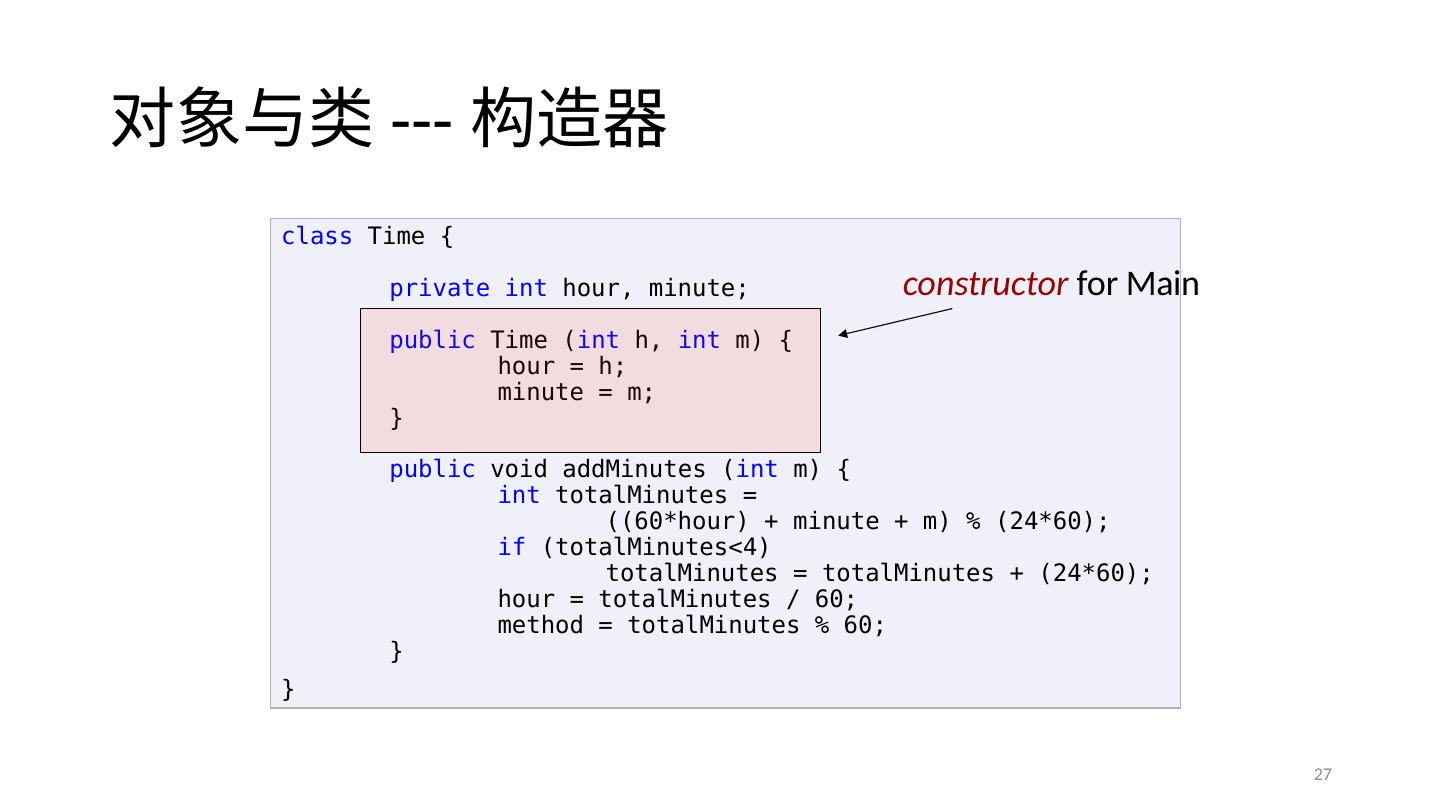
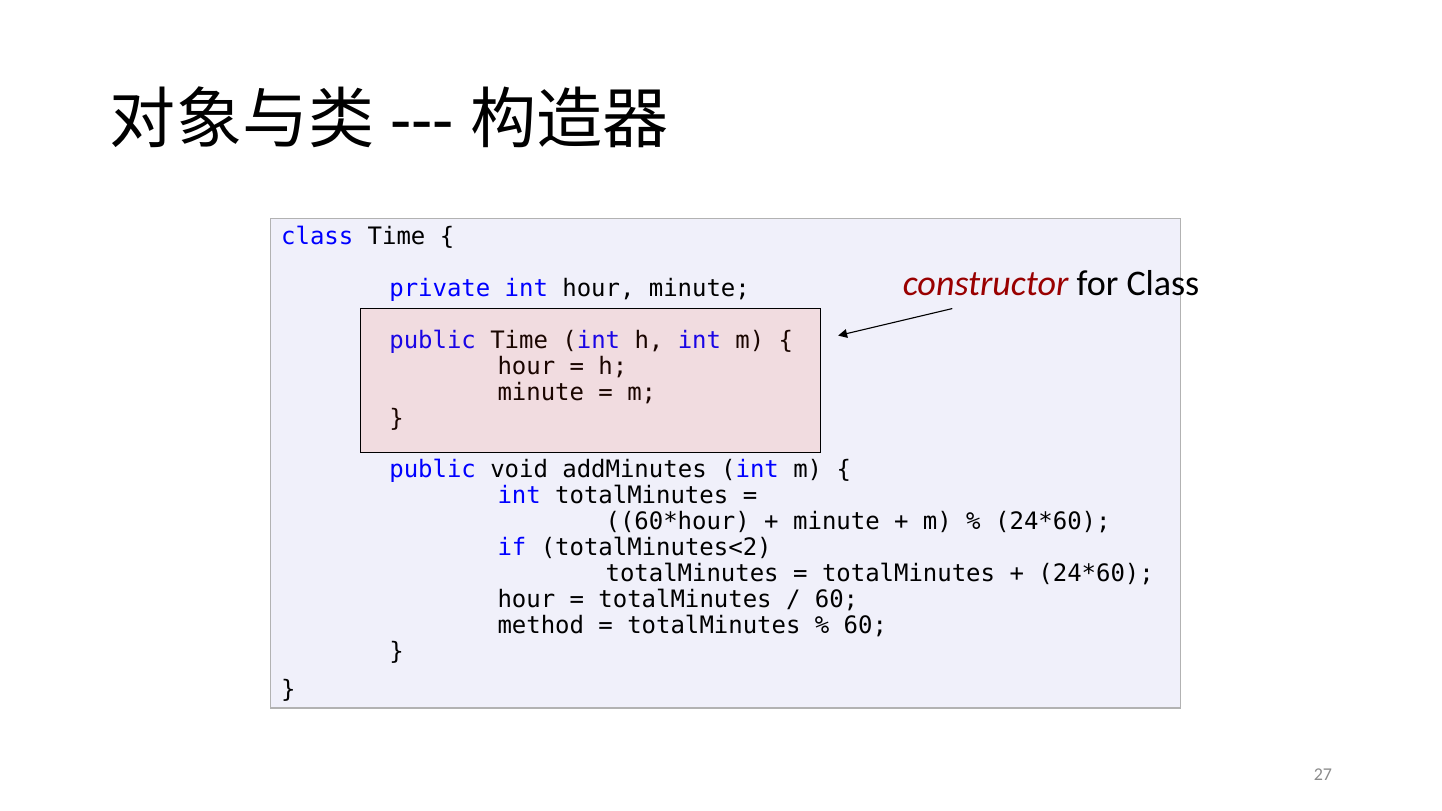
for Main: Main -> Class
totalMinutes<4: totalMinutes<4 -> totalMinutes<2
